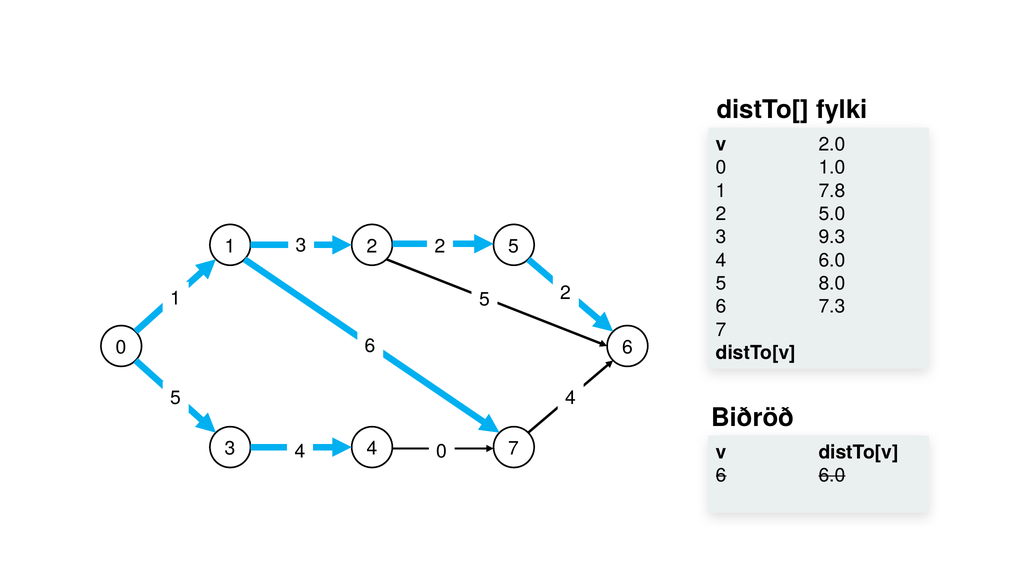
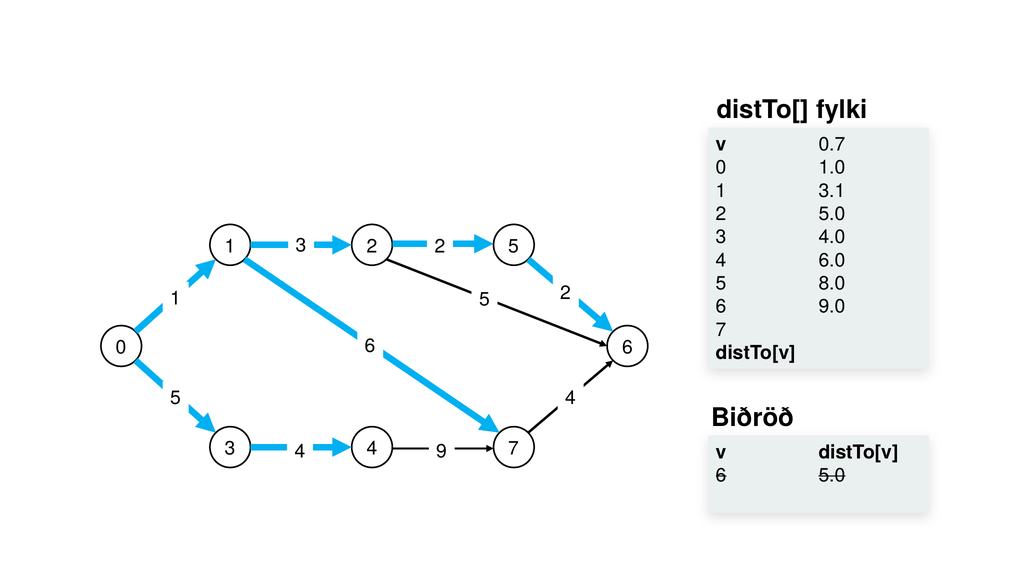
2.0: 2.0 -> 0.7
7.8: 7.8 -> 3.1
9.3: 9.3 -> 4.0
7.3: 7.3 -> 9.0
4 0: 0 -> 9
6.0 at (832, 476): 6.0 -> 5.0
